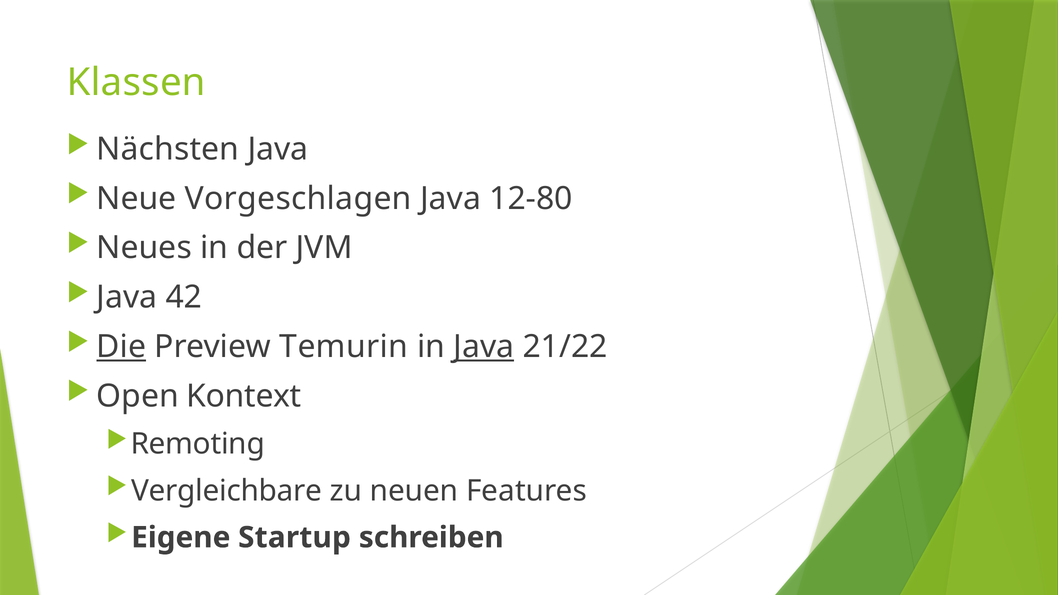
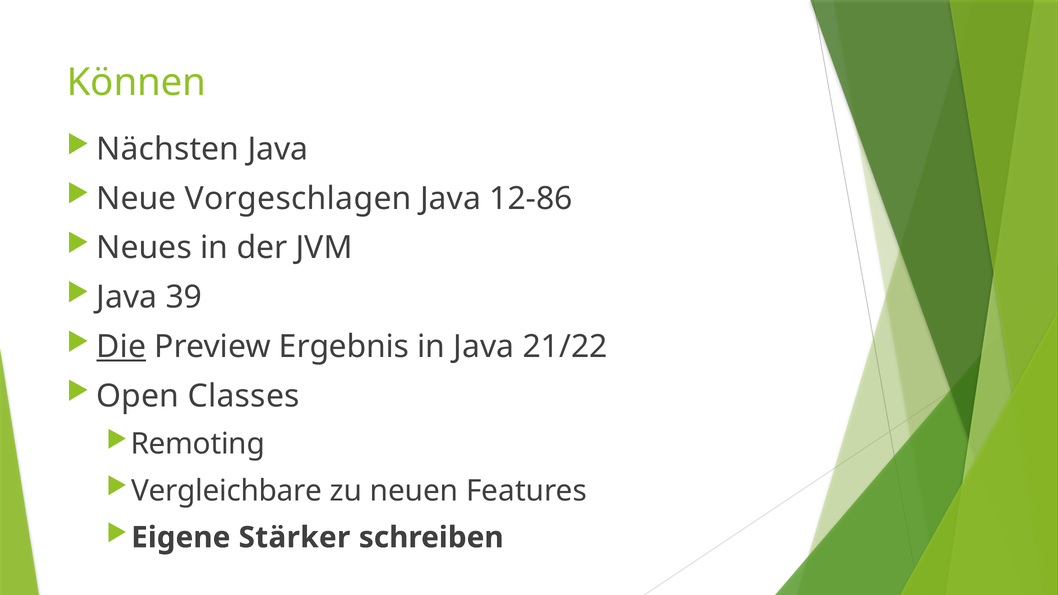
Klassen: Klassen -> Können
12-80: 12-80 -> 12-86
42: 42 -> 39
Temurin: Temurin -> Ergebnis
Java at (484, 347) underline: present -> none
Kontext: Kontext -> Classes
Startup: Startup -> Stärker
